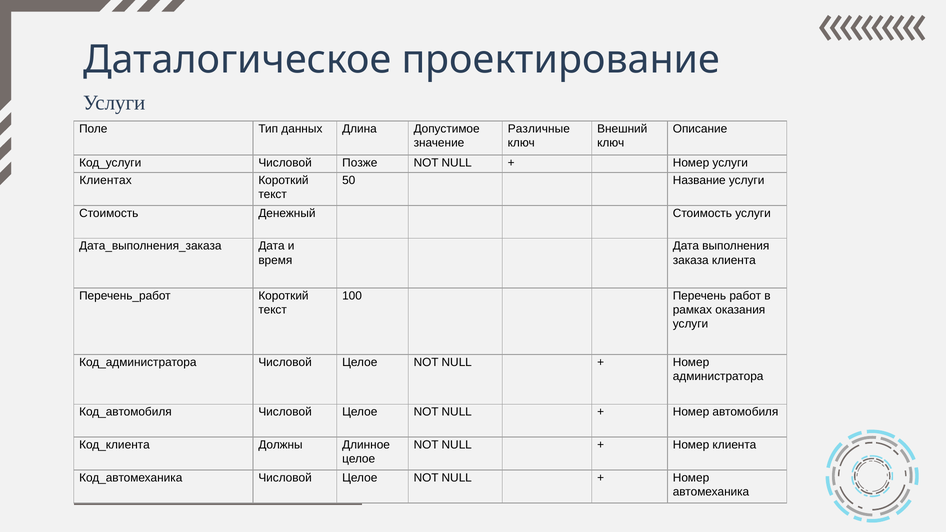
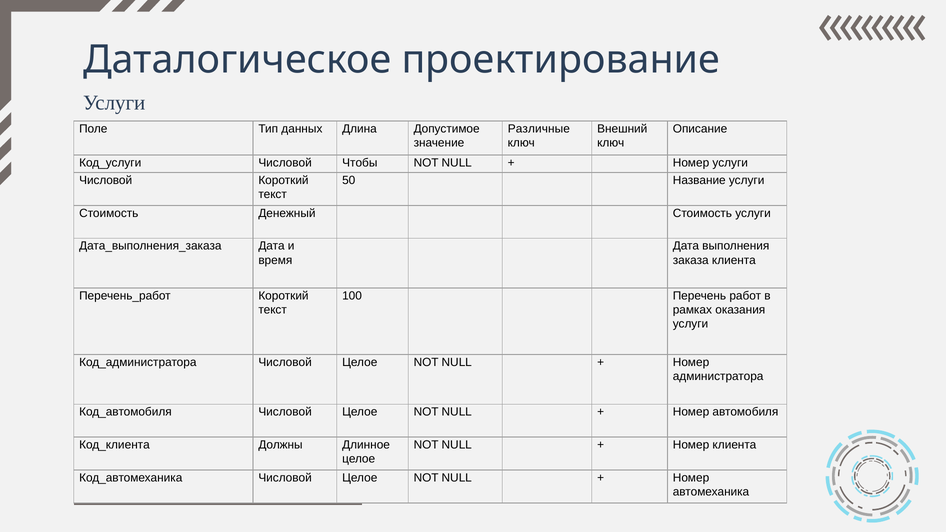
Позже: Позже -> Чтобы
Клиентах at (106, 180): Клиентах -> Числовой
